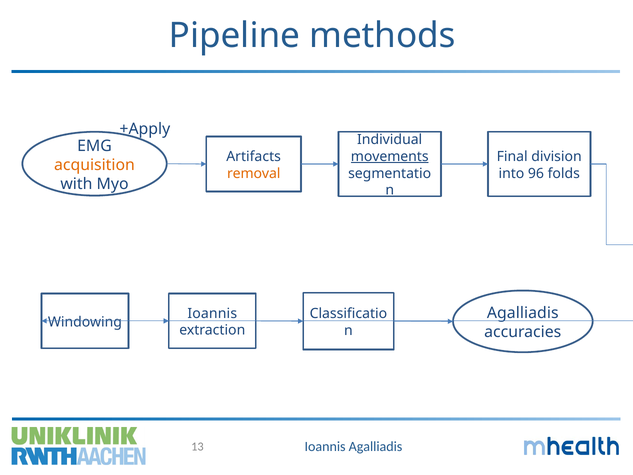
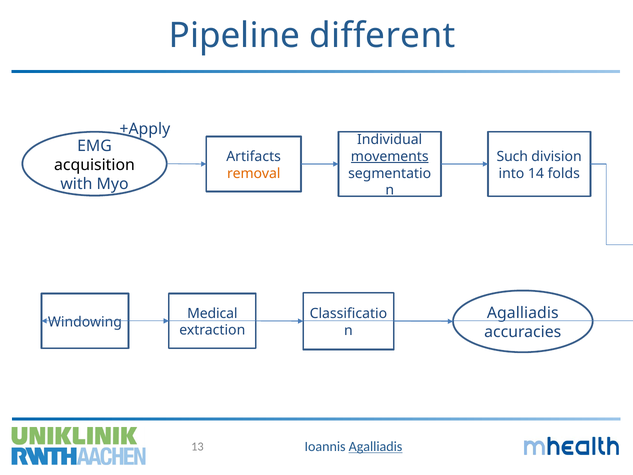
methods: methods -> different
Final: Final -> Such
acquisition colour: orange -> black
96: 96 -> 14
Ioannis at (212, 313): Ioannis -> Medical
Agalliadis at (376, 446) underline: none -> present
